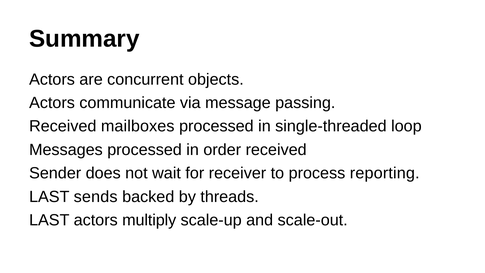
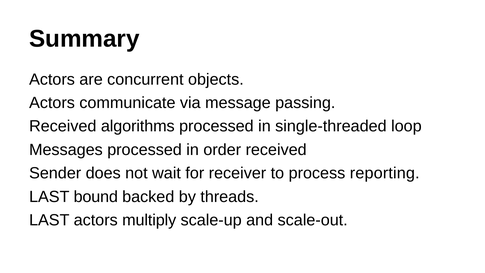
mailboxes: mailboxes -> algorithms
sends: sends -> bound
